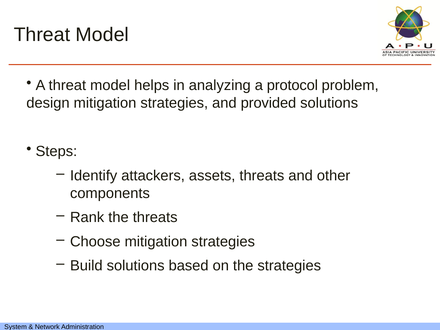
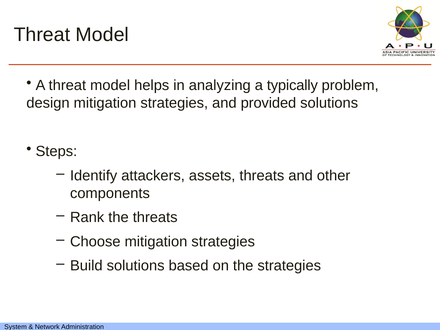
protocol: protocol -> typically
